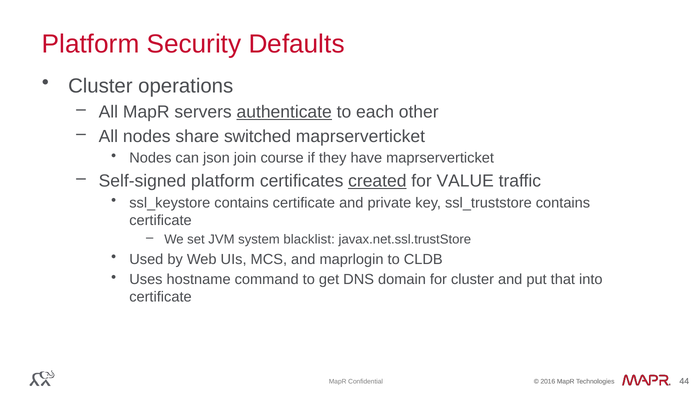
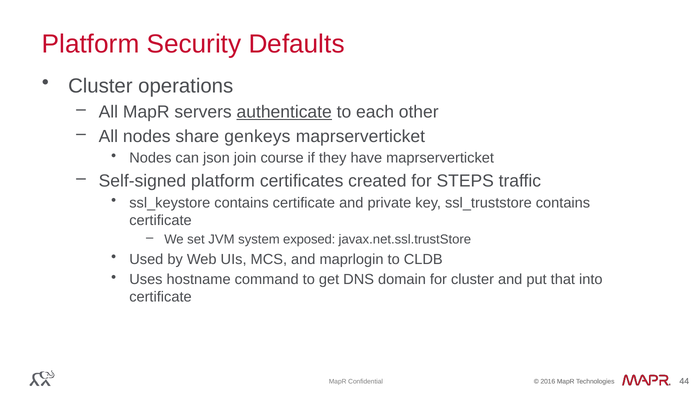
switched: switched -> genkeys
created underline: present -> none
VALUE: VALUE -> STEPS
blacklist: blacklist -> exposed
